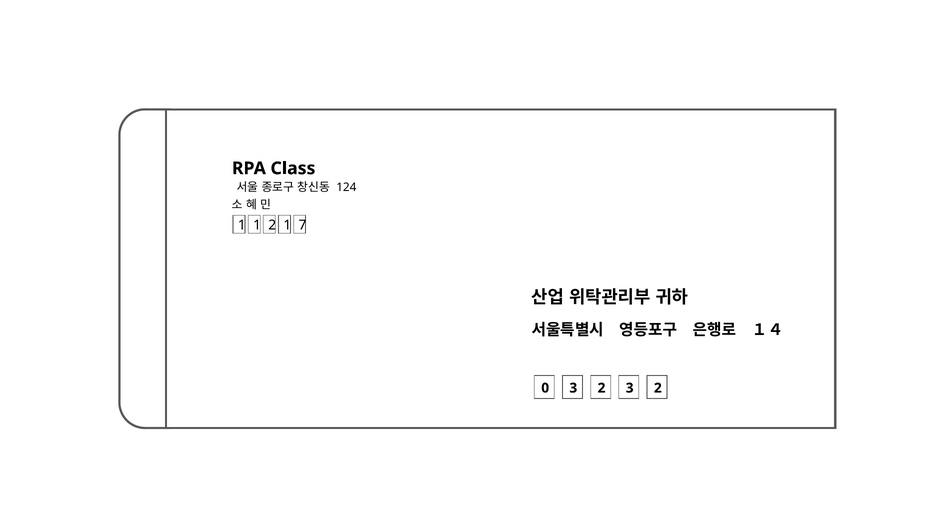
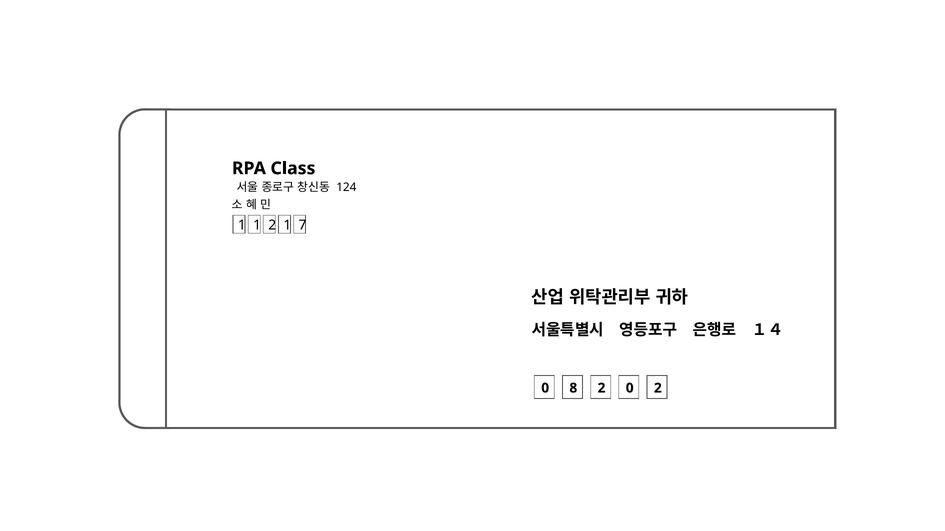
0 3: 3 -> 8
2 3: 3 -> 0
